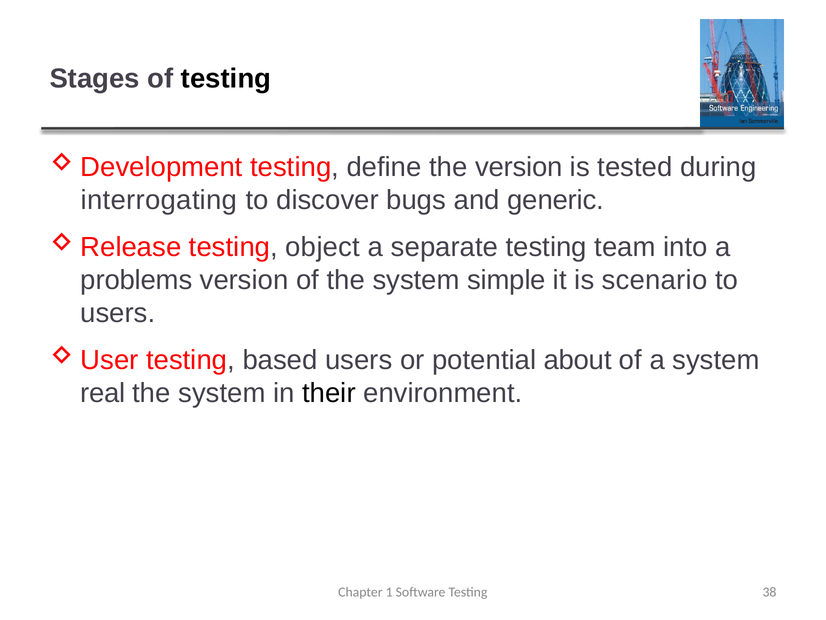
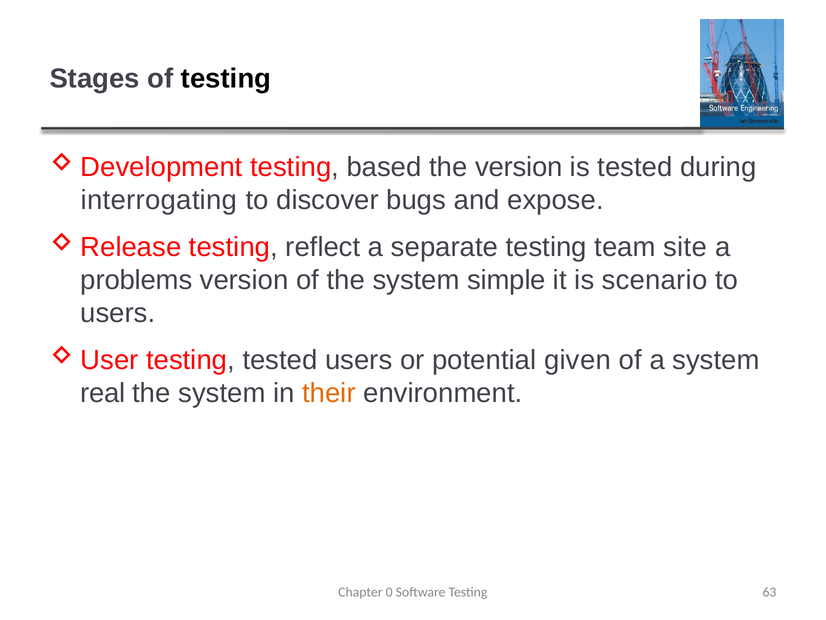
define: define -> based
generic: generic -> expose
object: object -> reflect
into: into -> site
testing based: based -> tested
about: about -> given
their colour: black -> orange
1: 1 -> 0
38: 38 -> 63
